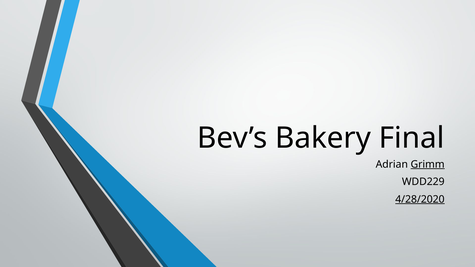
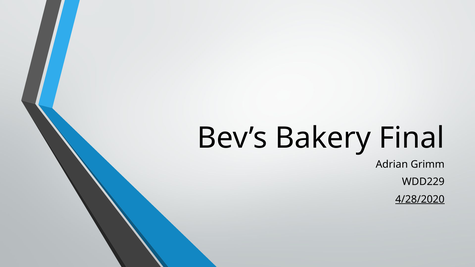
Grimm underline: present -> none
